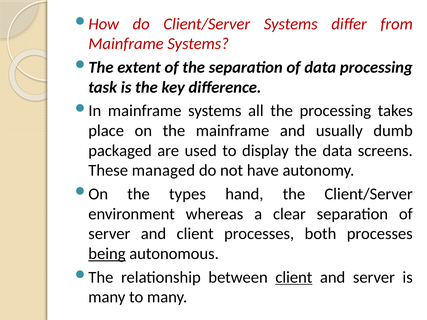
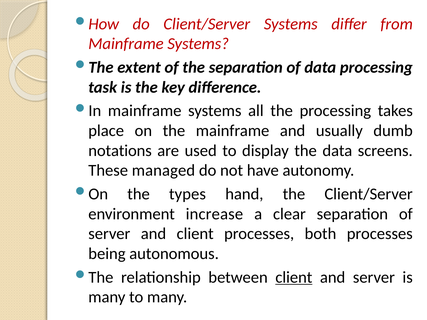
packaged: packaged -> notations
whereas: whereas -> increase
being underline: present -> none
